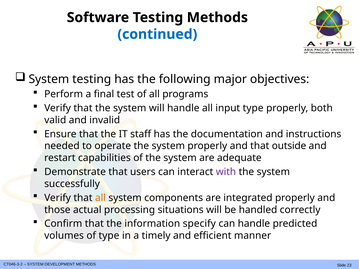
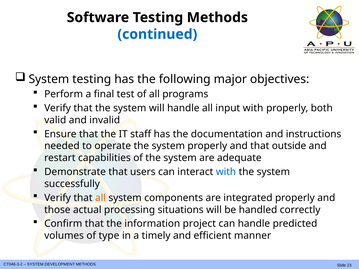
input type: type -> with
with at (226, 172) colour: purple -> blue
specify: specify -> project
